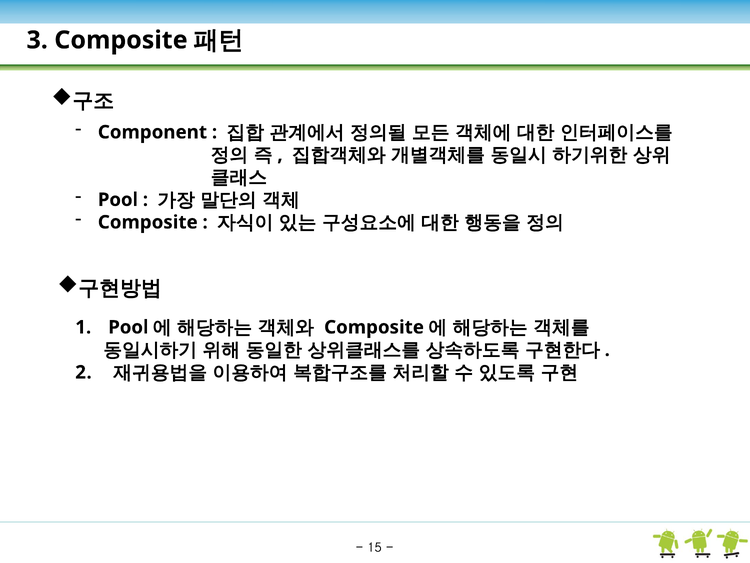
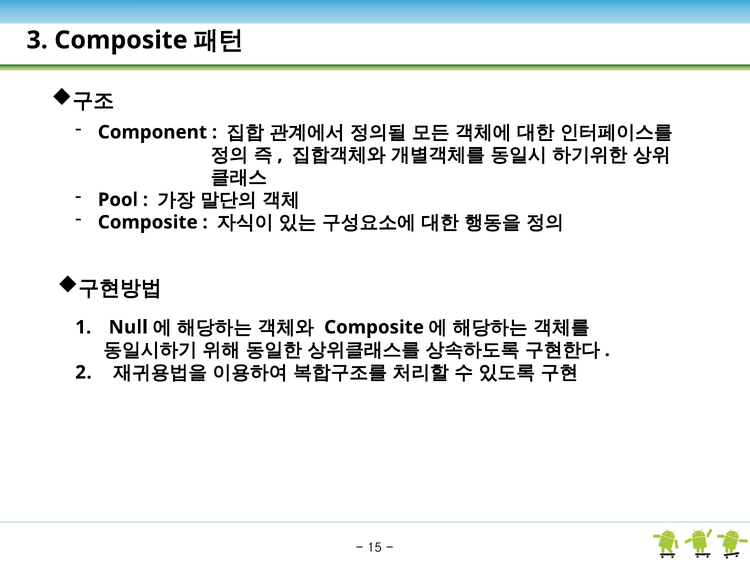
Pool at (128, 327): Pool -> Null
